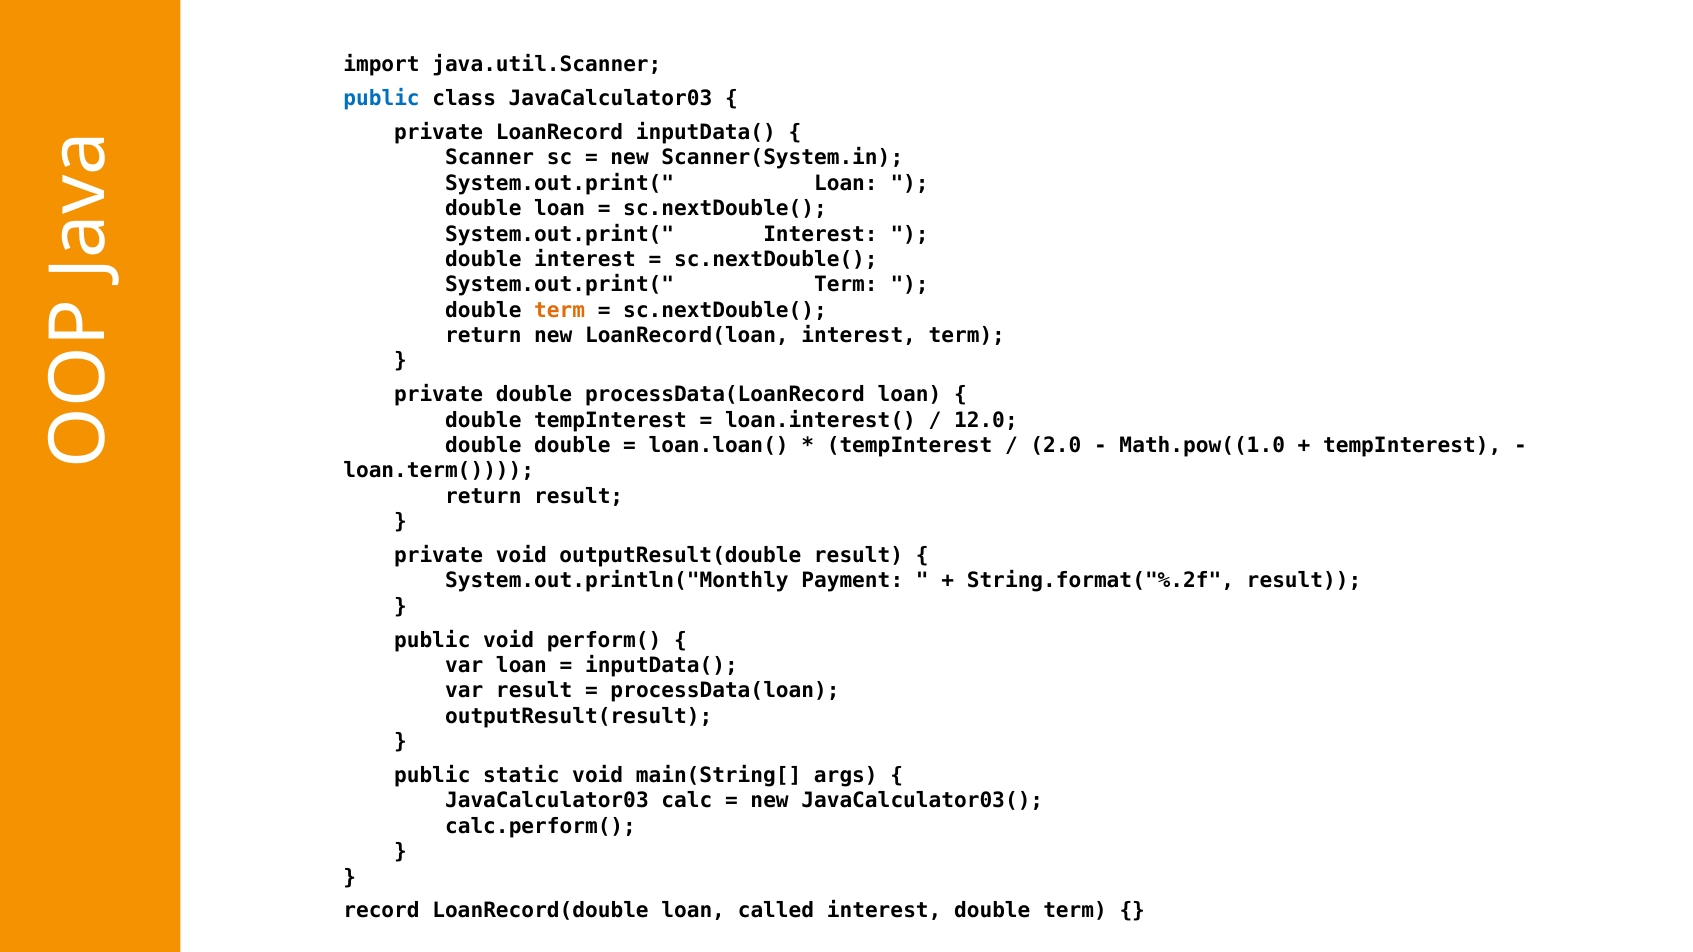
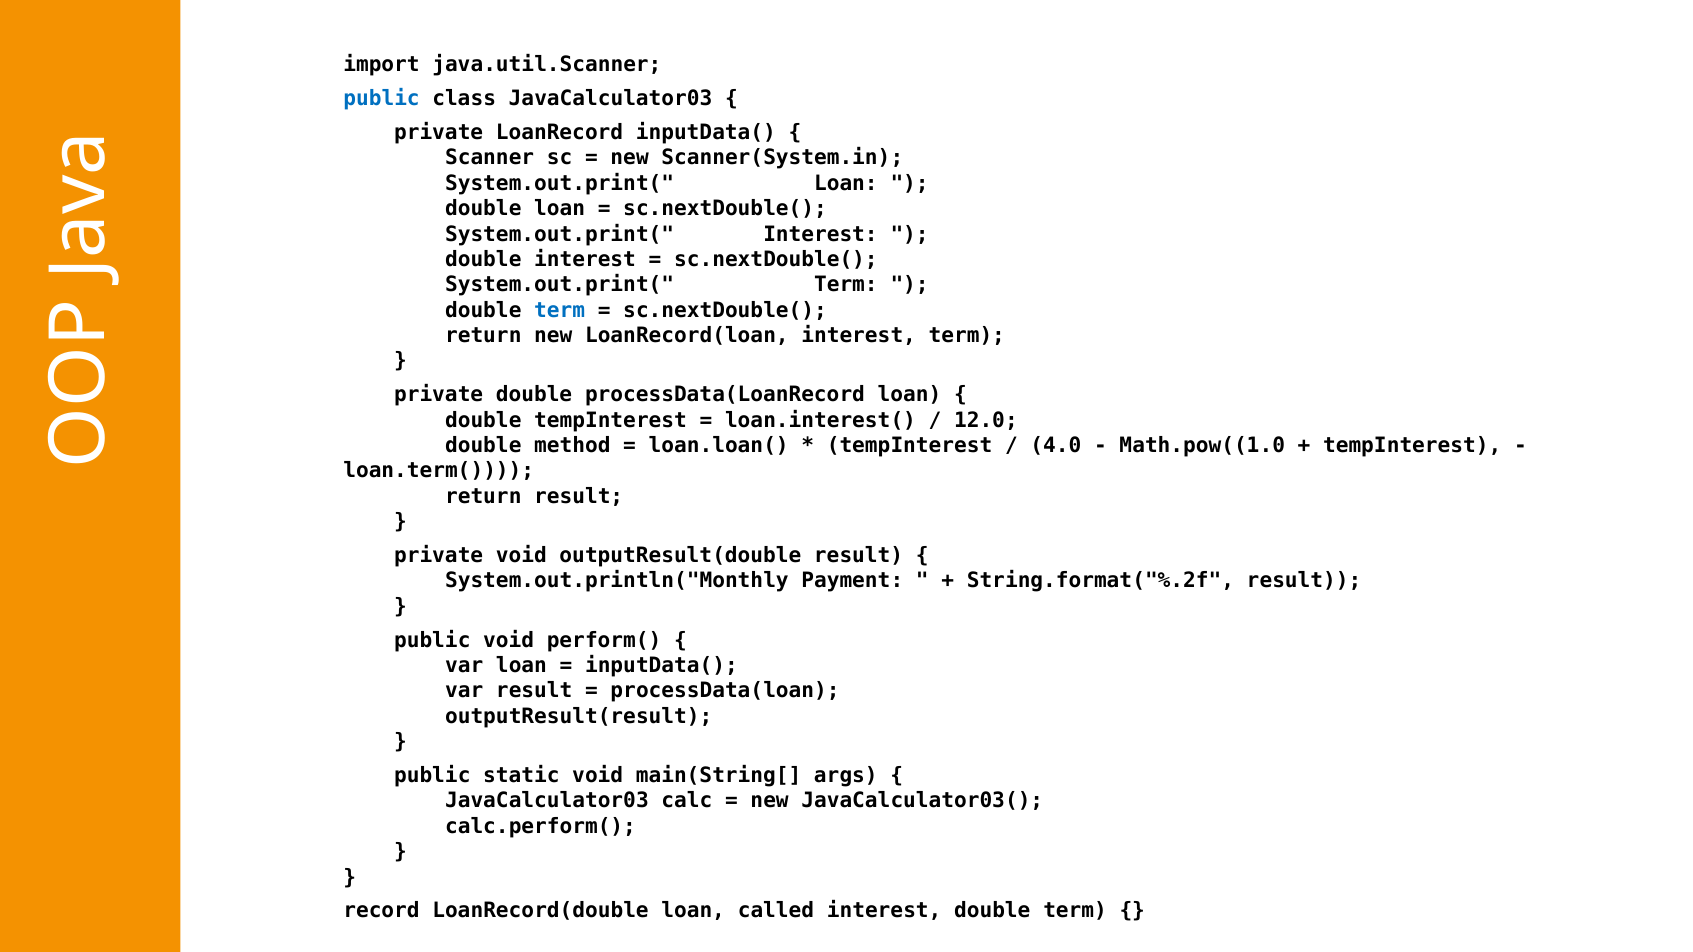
term at (560, 310) colour: orange -> blue
double double: double -> method
2.0: 2.0 -> 4.0
